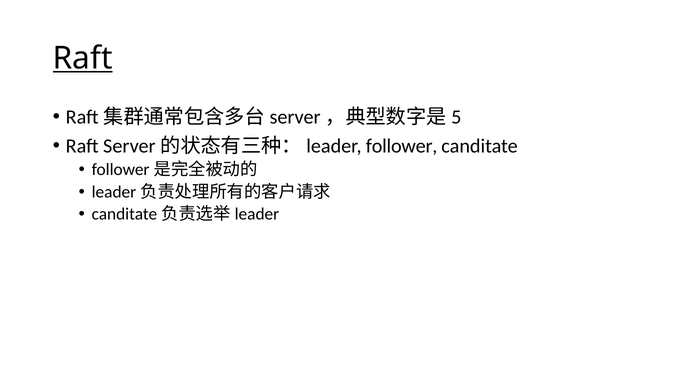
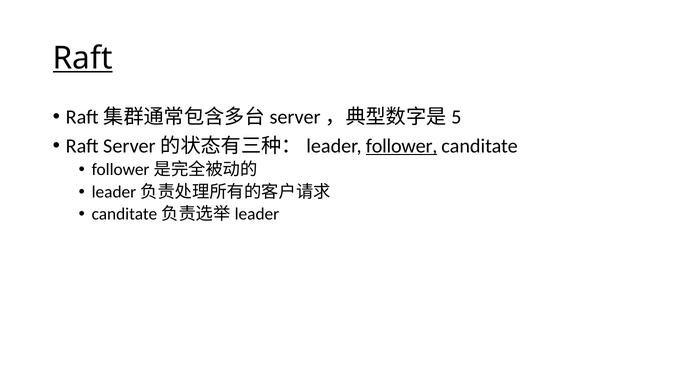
follower underline: none -> present
